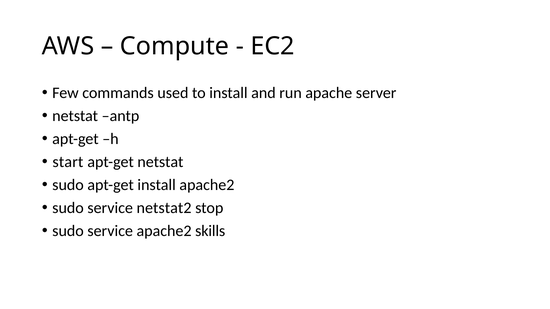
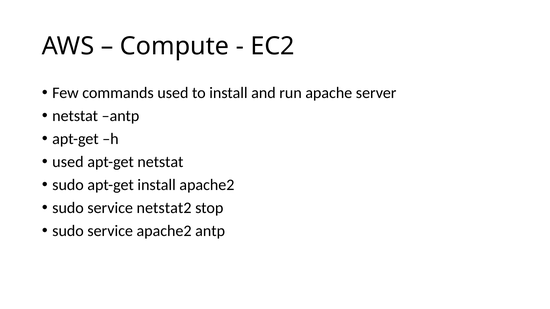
start at (68, 162): start -> used
apache2 skills: skills -> antp
